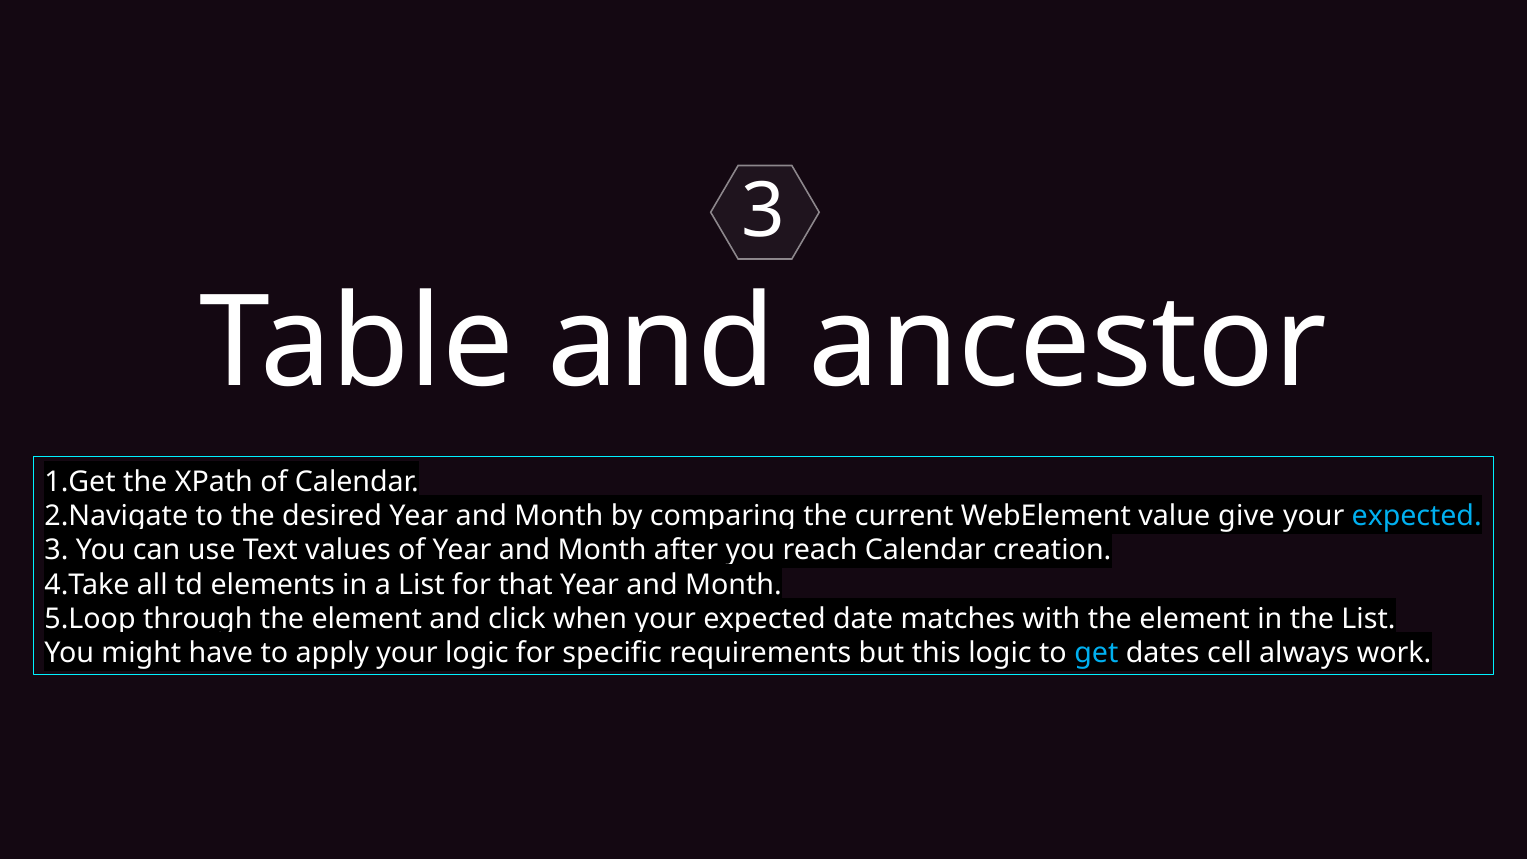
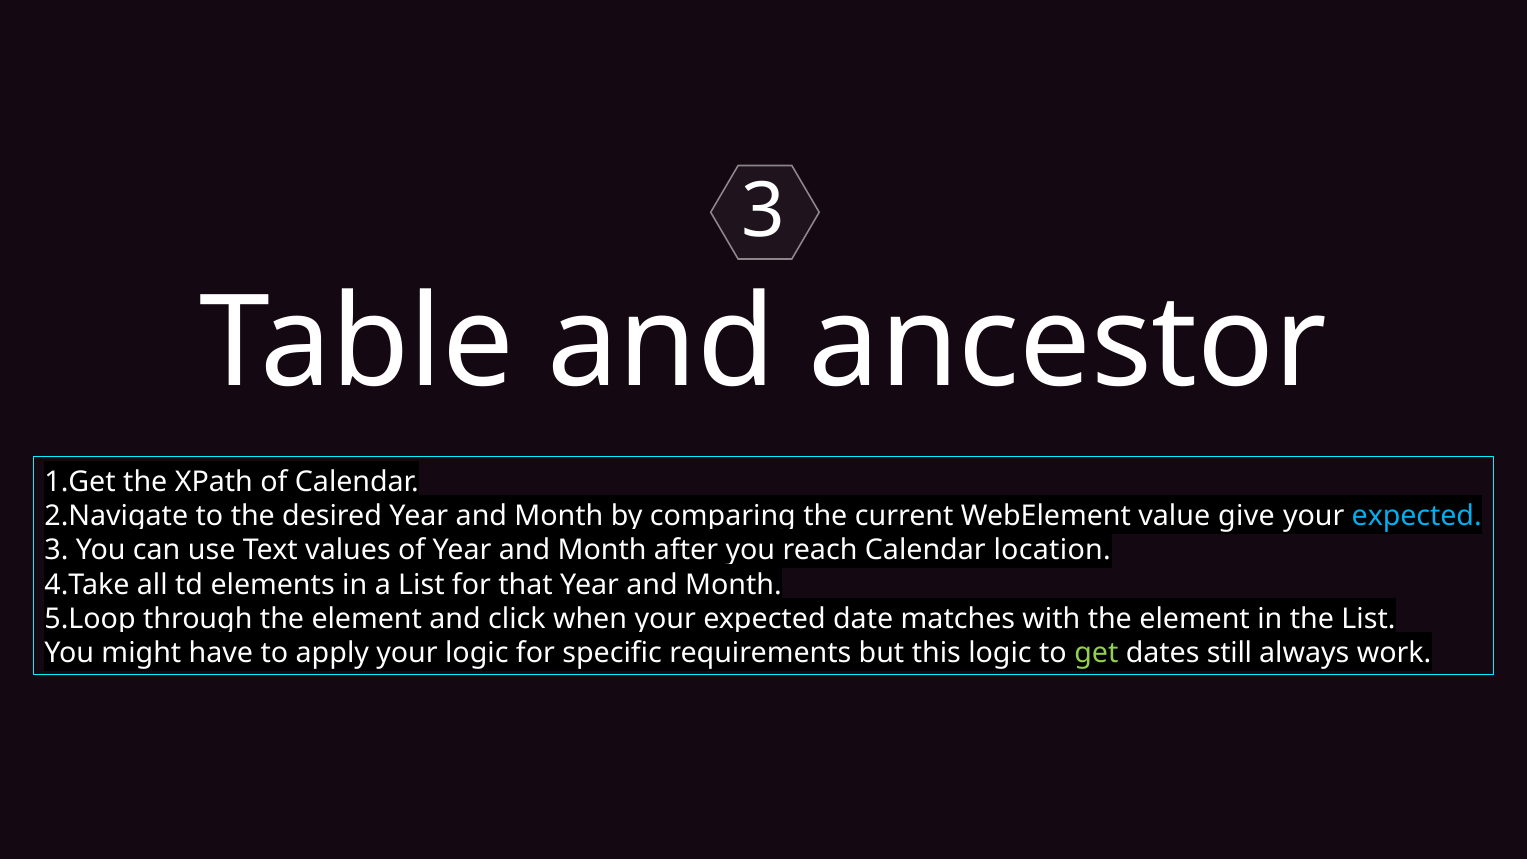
creation: creation -> location
get colour: light blue -> light green
cell: cell -> still
